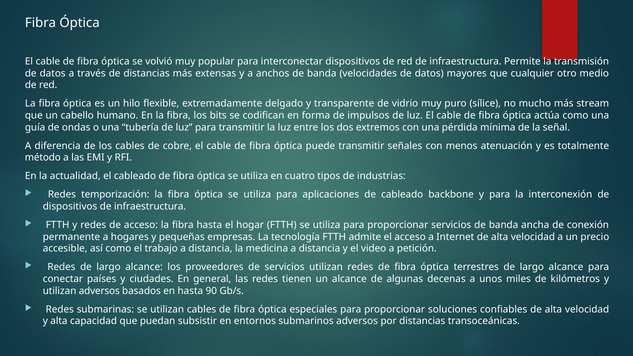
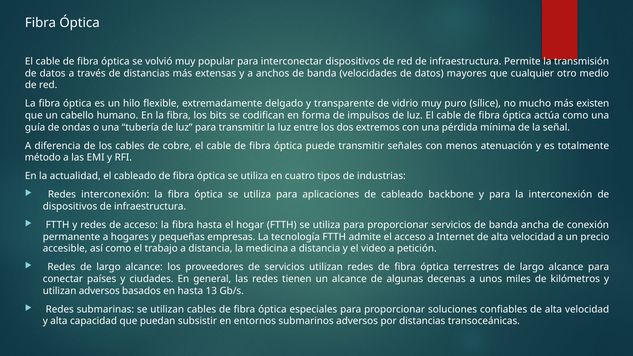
stream: stream -> existen
Redes temporización: temporización -> interconexión
90: 90 -> 13
